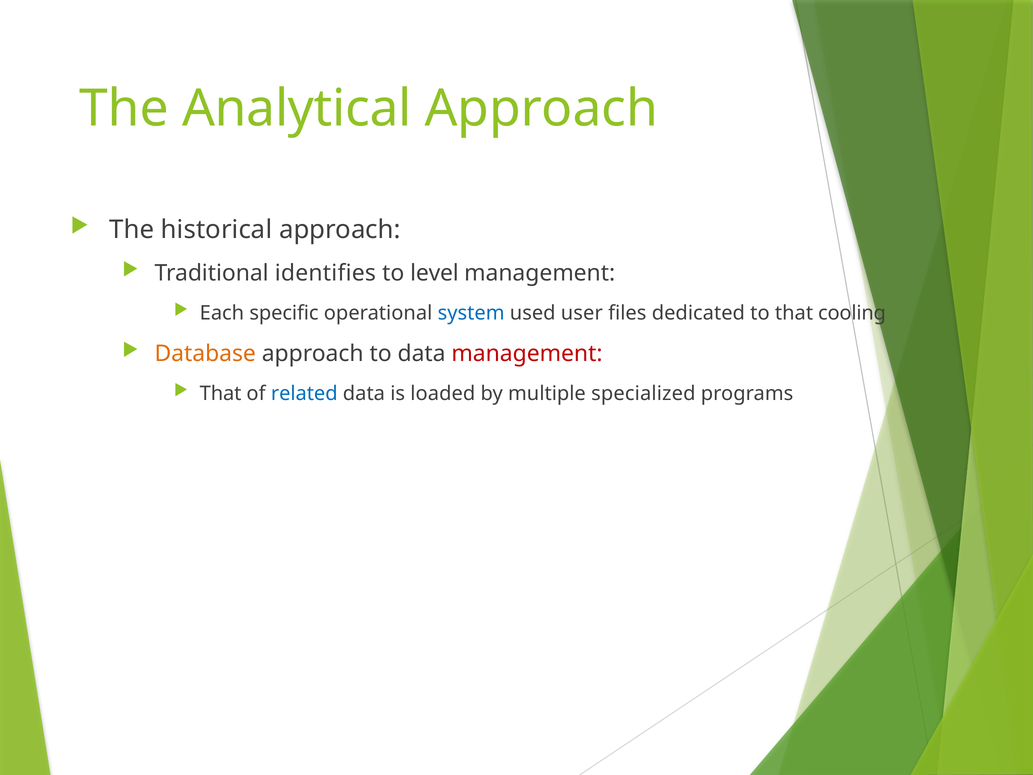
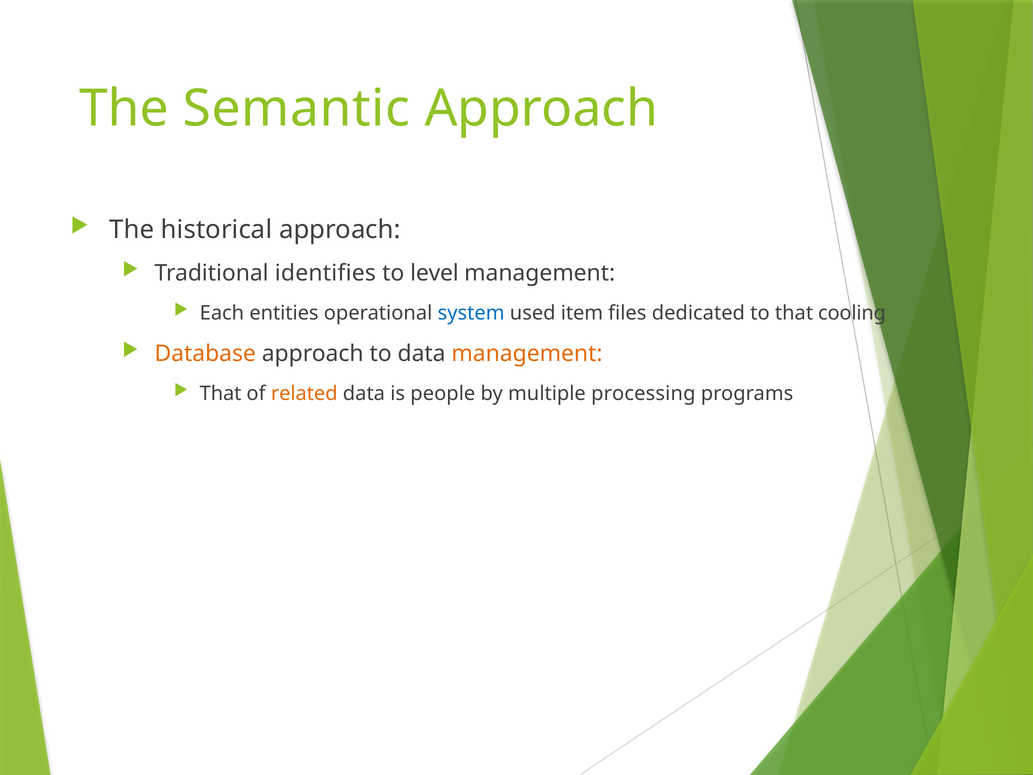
Analytical: Analytical -> Semantic
specific: specific -> entities
user: user -> item
management at (527, 353) colour: red -> orange
related colour: blue -> orange
loaded: loaded -> people
specialized: specialized -> processing
